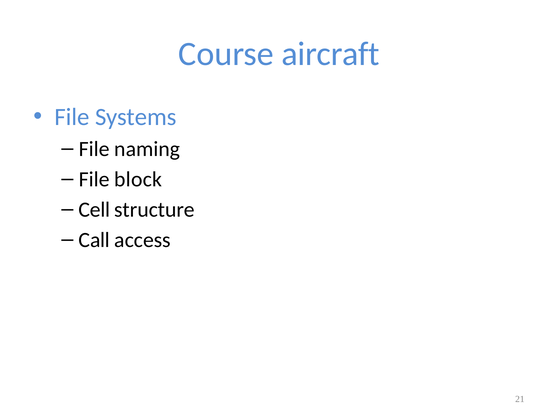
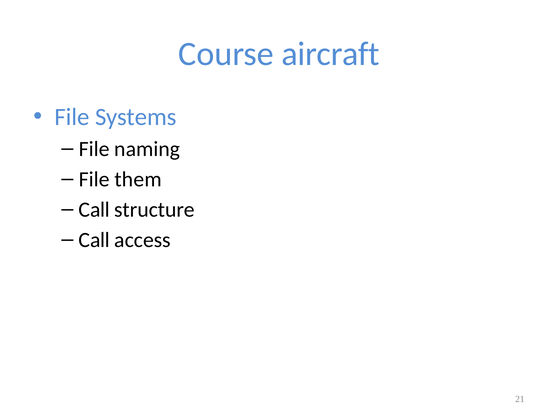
block: block -> them
Cell at (94, 210): Cell -> Call
